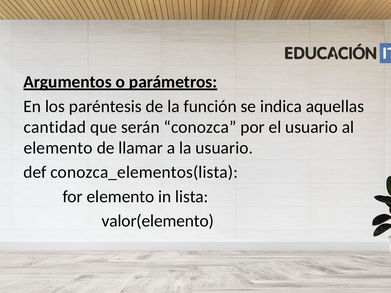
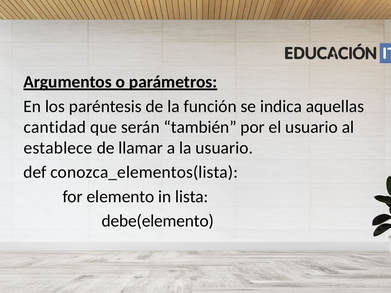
conozca: conozca -> también
elemento at (58, 148): elemento -> establece
valor(elemento: valor(elemento -> debe(elemento
